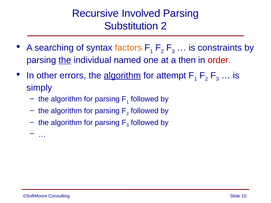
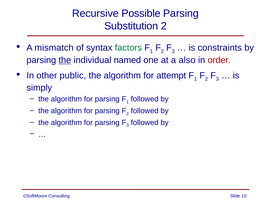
Involved: Involved -> Possible
searching: searching -> mismatch
factors colour: orange -> green
then: then -> also
errors: errors -> public
algorithm at (122, 76) underline: present -> none
